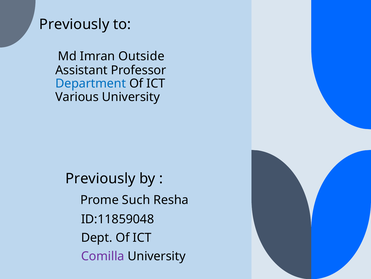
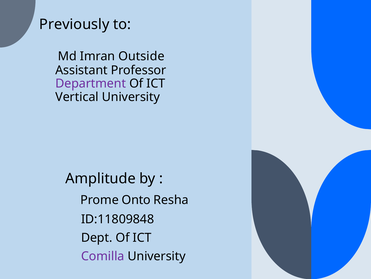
Department colour: blue -> purple
Various: Various -> Vertical
Previously at (101, 178): Previously -> Amplitude
Such: Such -> Onto
ID:11859048: ID:11859048 -> ID:11809848
